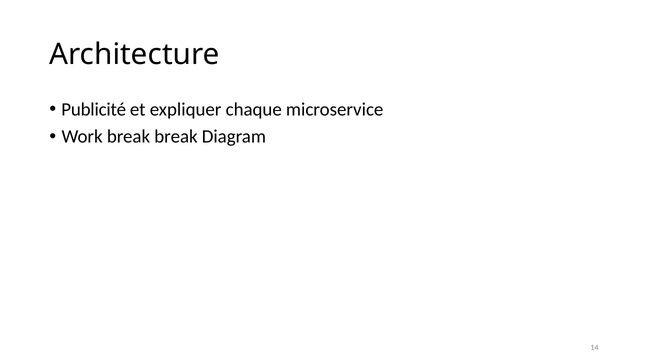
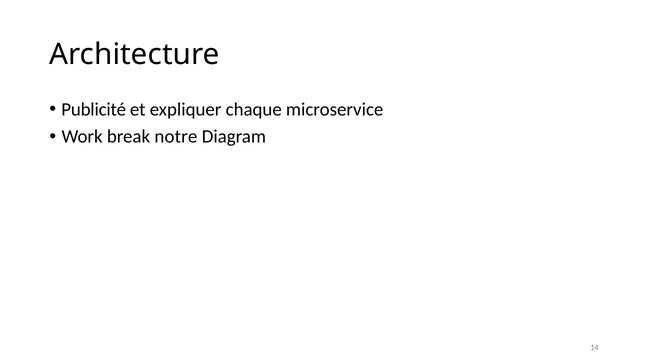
break break: break -> notre
